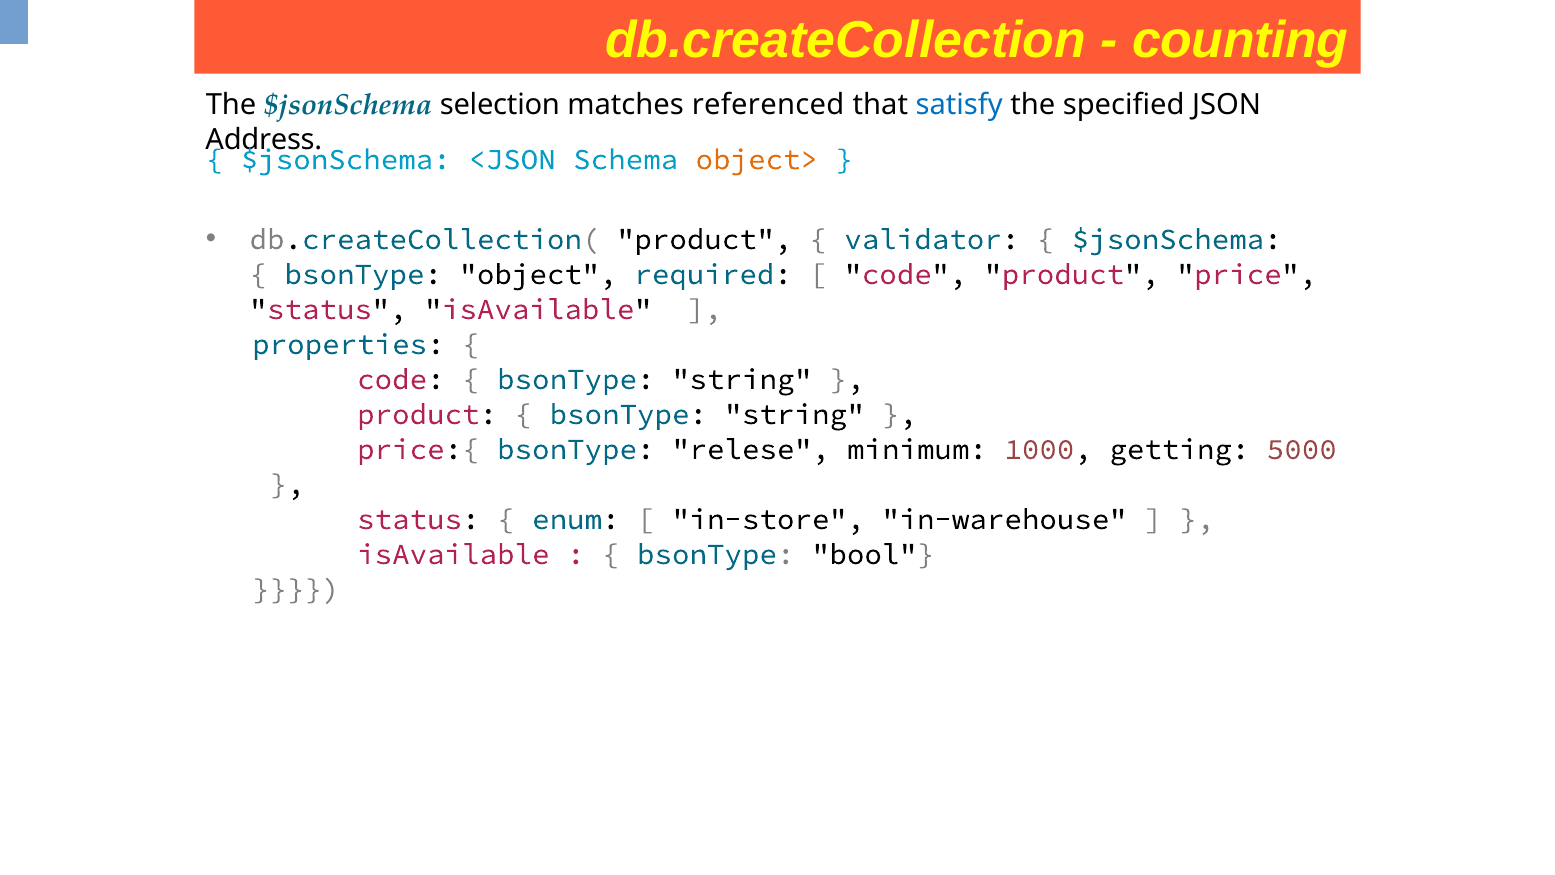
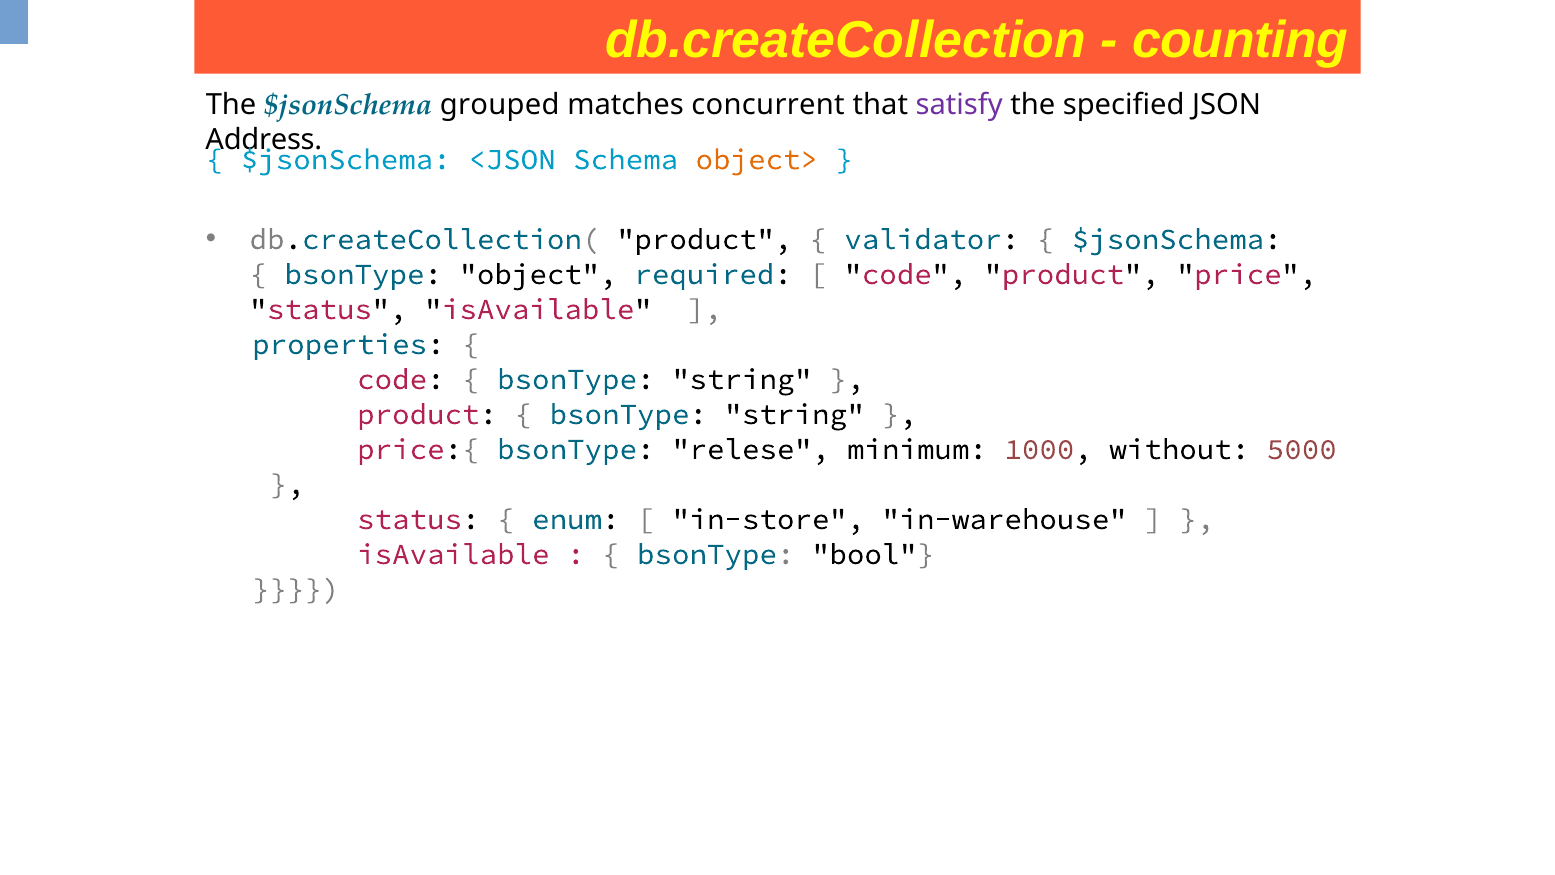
selection: selection -> grouped
referenced: referenced -> concurrent
satisfy colour: blue -> purple
getting: getting -> without
